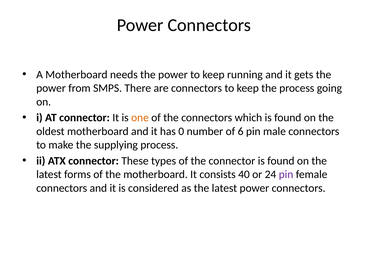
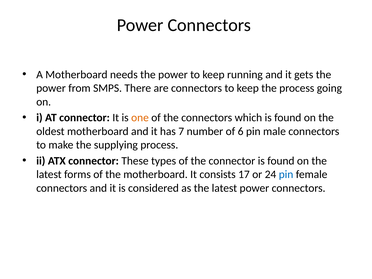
0: 0 -> 7
40: 40 -> 17
pin at (286, 174) colour: purple -> blue
